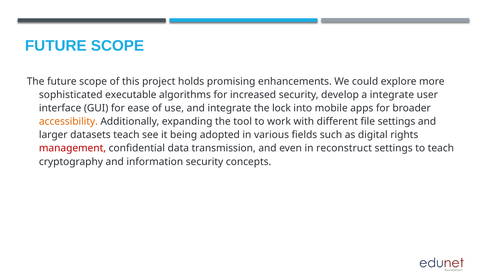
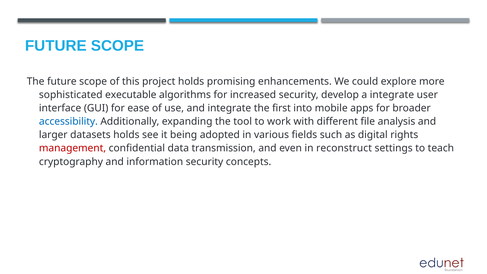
lock: lock -> first
accessibility colour: orange -> blue
file settings: settings -> analysis
datasets teach: teach -> holds
